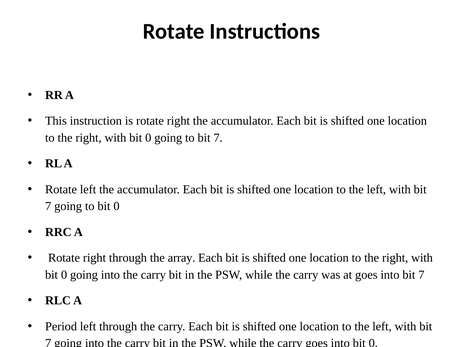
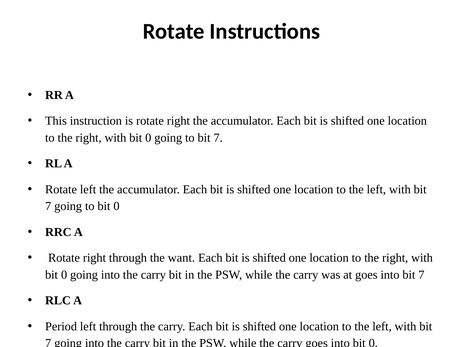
array: array -> want
